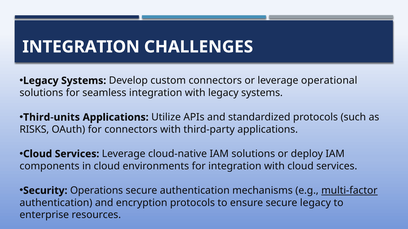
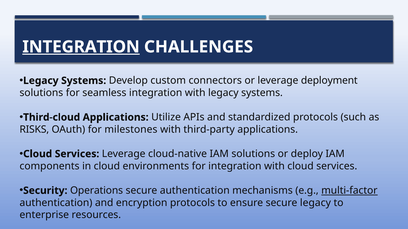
INTEGRATION at (81, 47) underline: none -> present
operational: operational -> deployment
Third-units: Third-units -> Third-cloud
for connectors: connectors -> milestones
